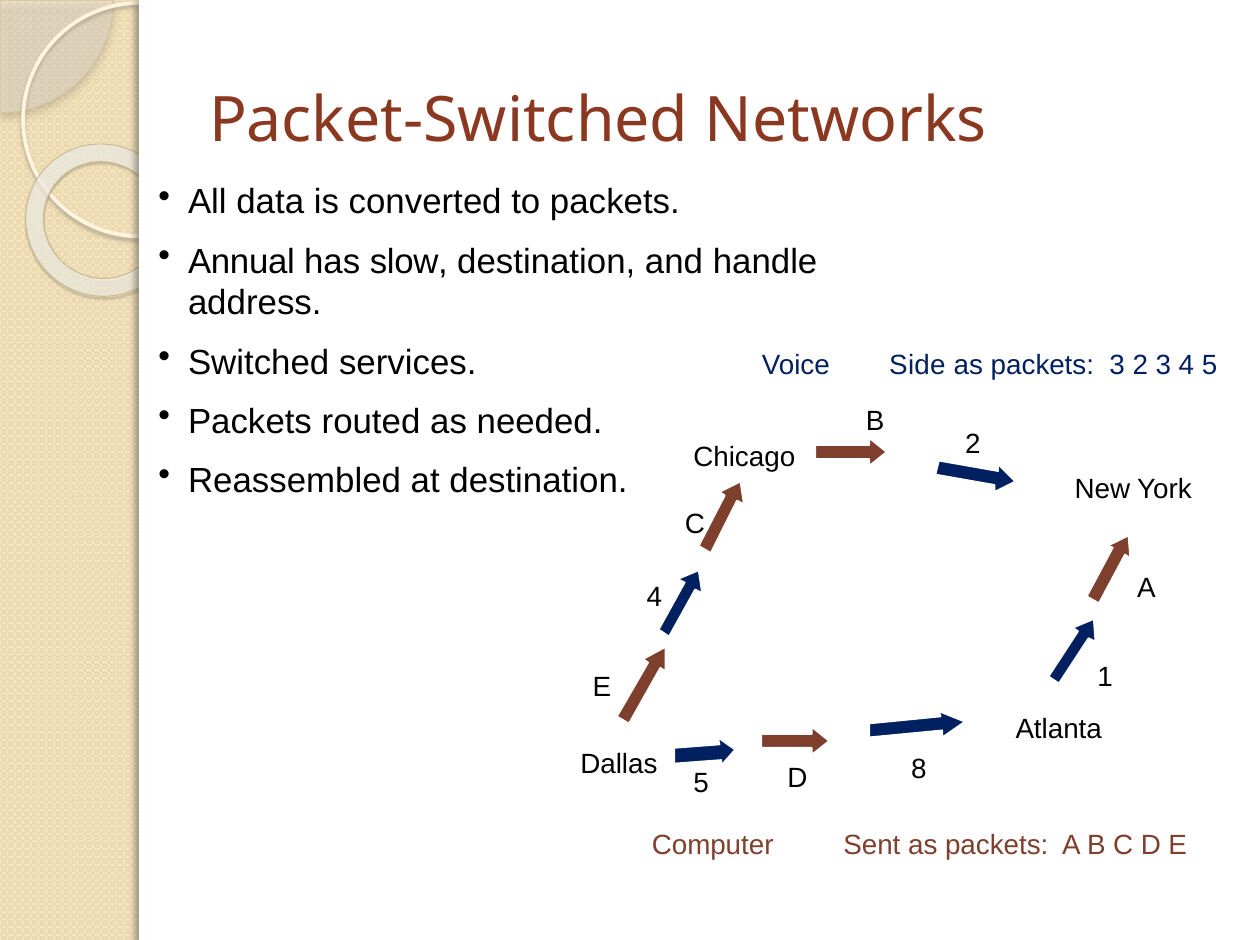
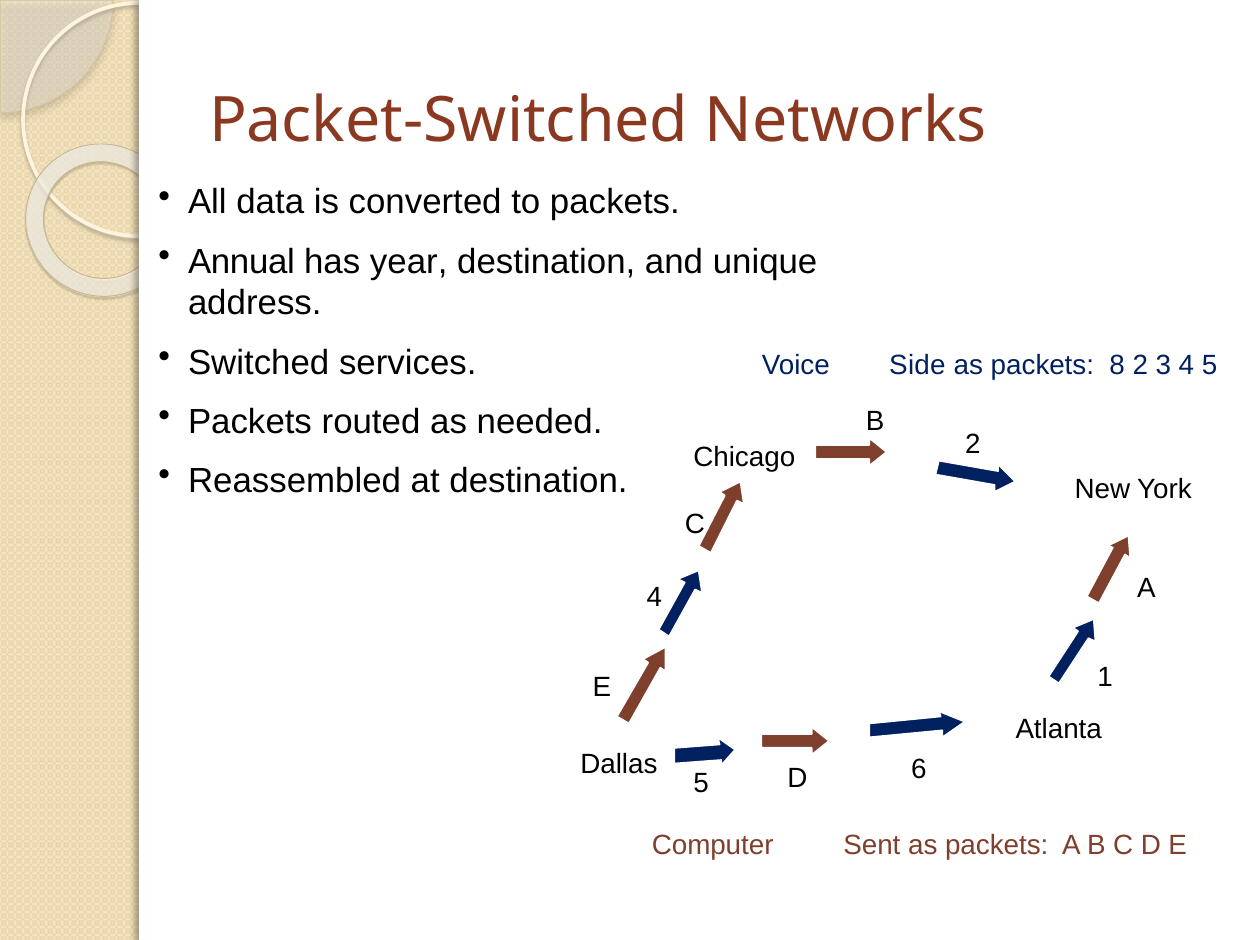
slow: slow -> year
handle: handle -> unique
packets 3: 3 -> 8
8: 8 -> 6
